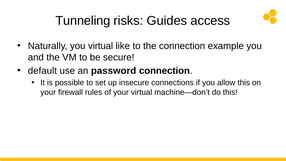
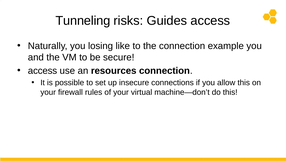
you virtual: virtual -> losing
default at (42, 71): default -> access
password: password -> resources
